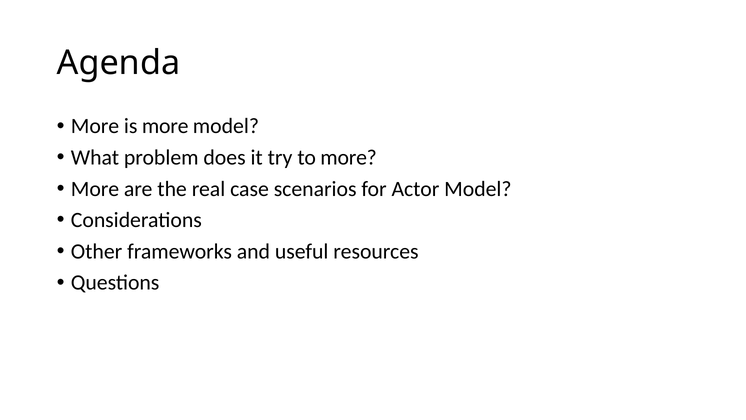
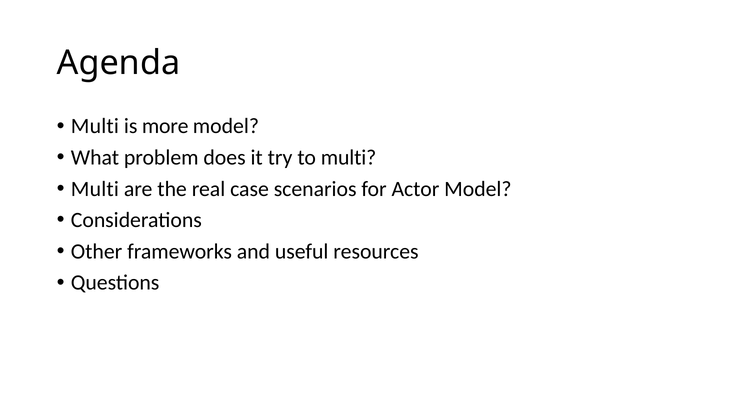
More at (95, 126): More -> Multi
to more: more -> multi
More at (95, 189): More -> Multi
